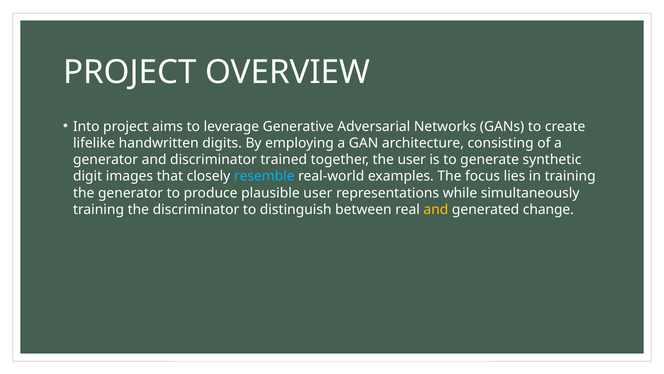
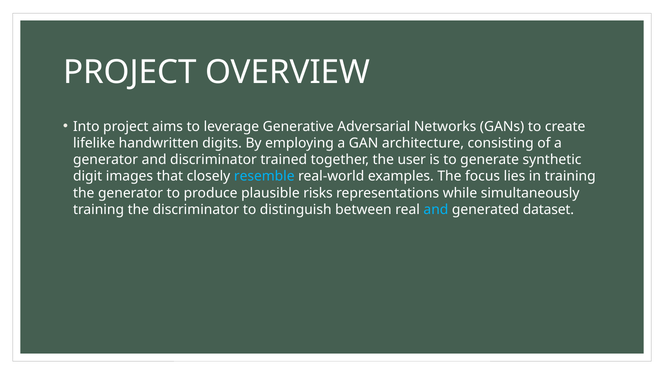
plausible user: user -> risks
and at (436, 209) colour: yellow -> light blue
change: change -> dataset
